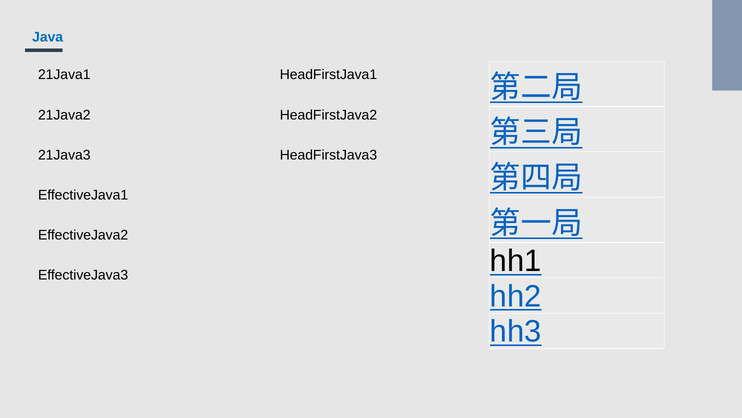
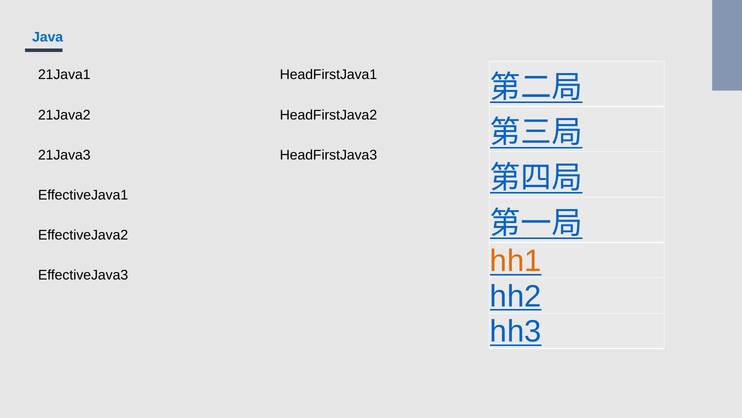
hh1 colour: black -> orange
